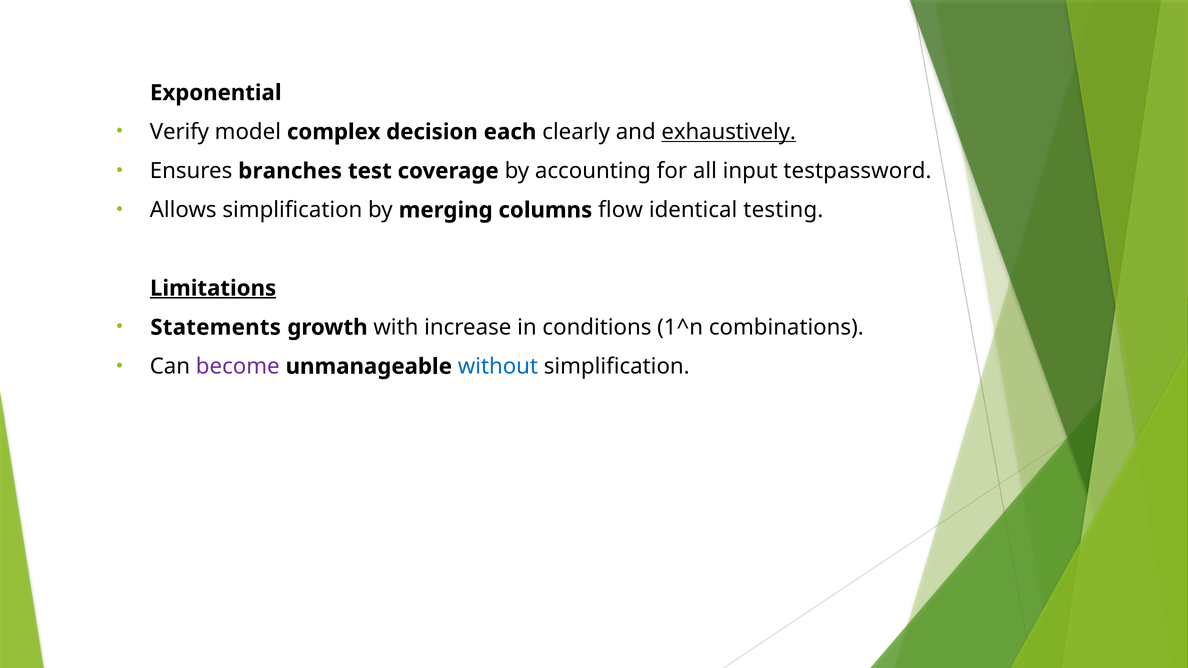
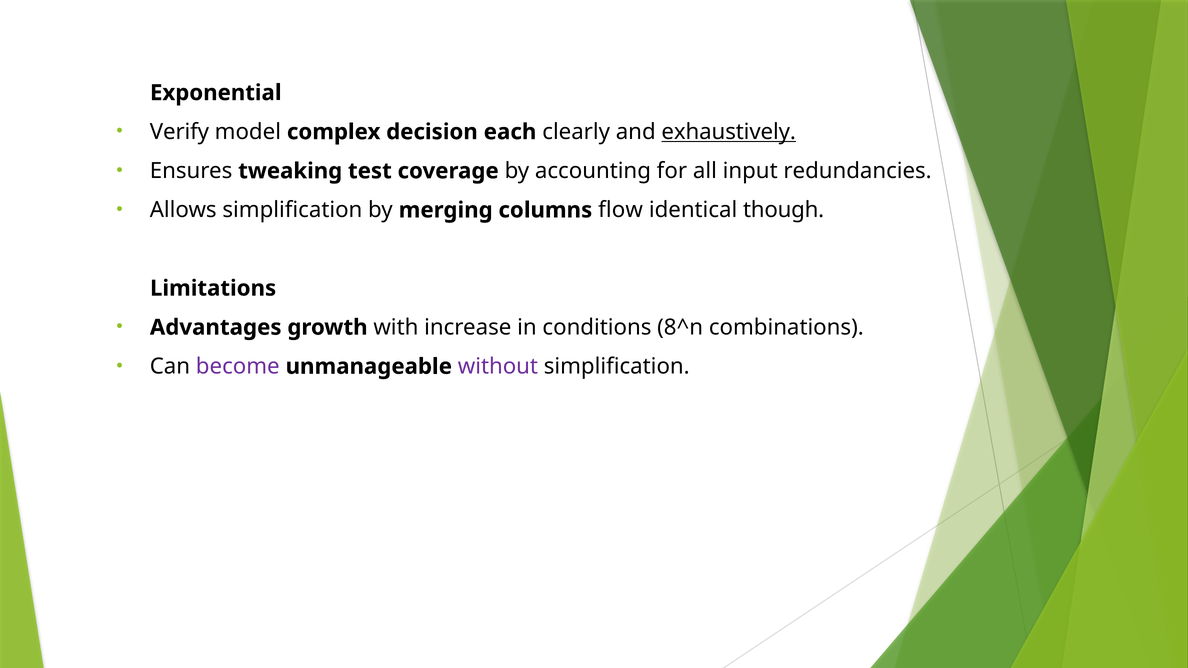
branches: branches -> tweaking
testpassword: testpassword -> redundancies
testing: testing -> though
Limitations underline: present -> none
Statements: Statements -> Advantages
1^n: 1^n -> 8^n
without colour: blue -> purple
